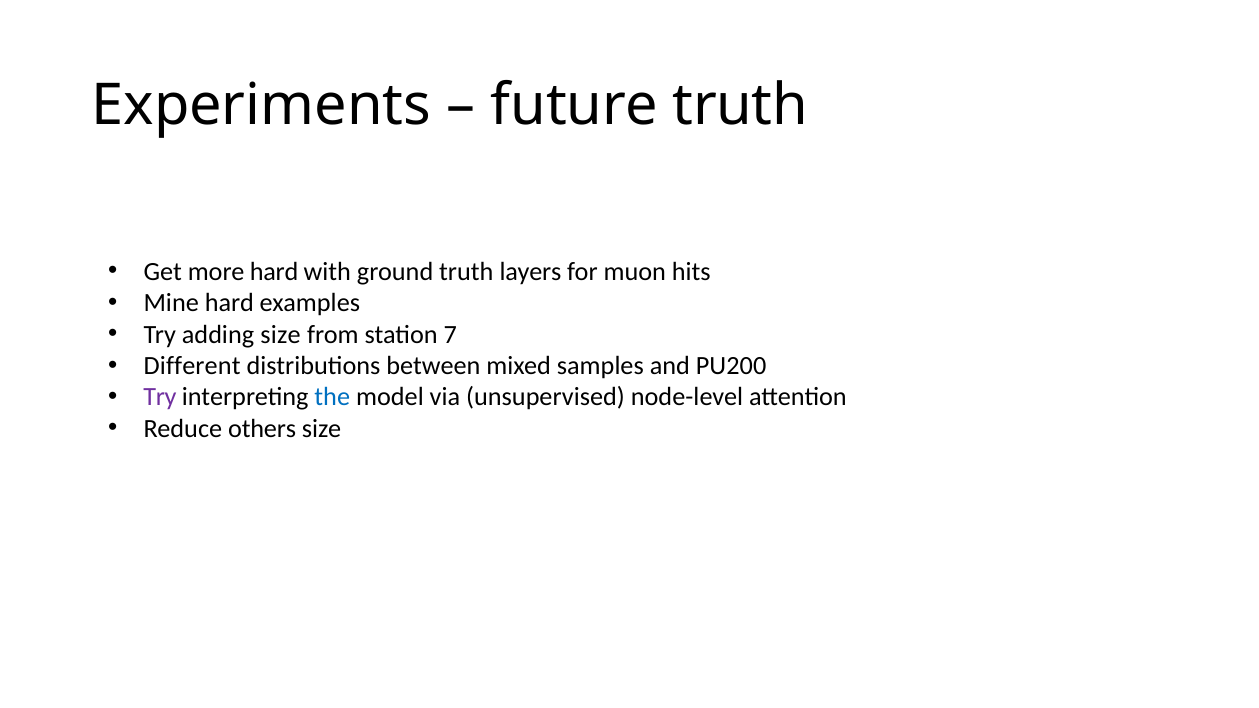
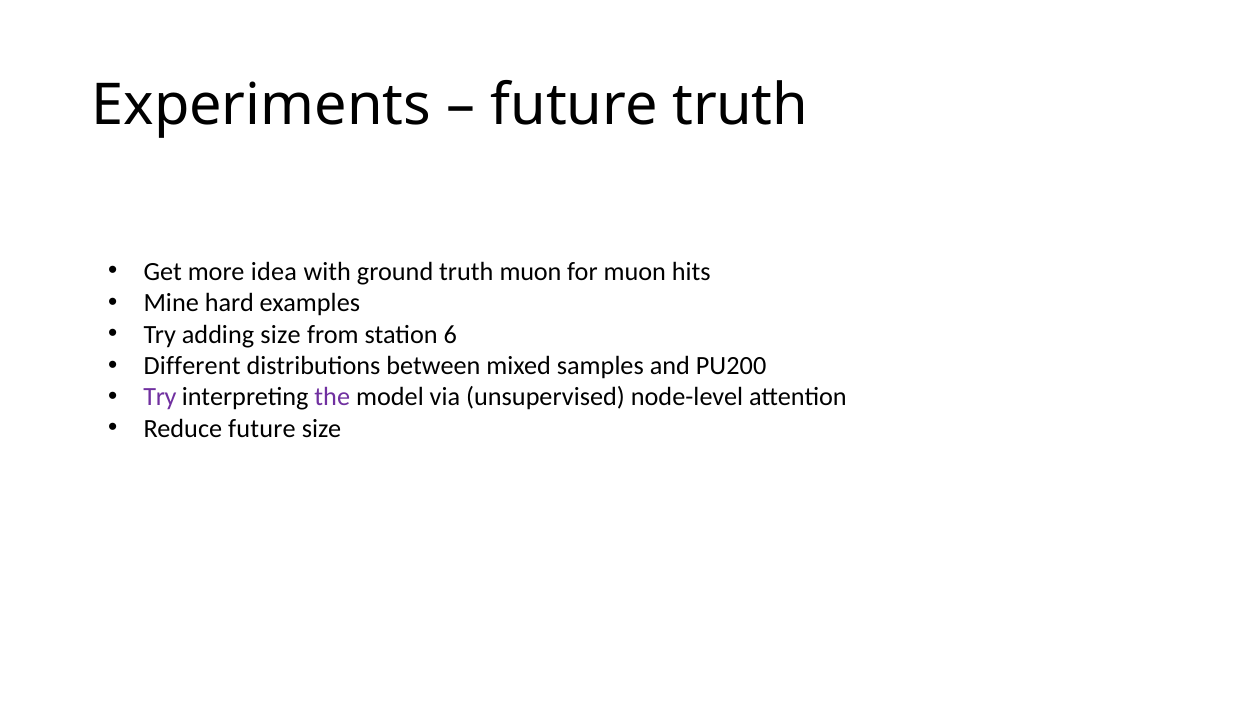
more hard: hard -> idea
truth layers: layers -> muon
7: 7 -> 6
the colour: blue -> purple
Reduce others: others -> future
